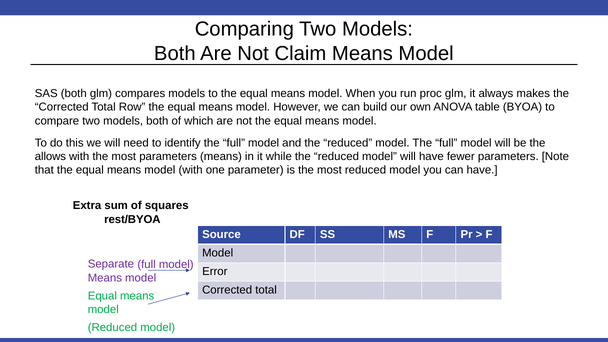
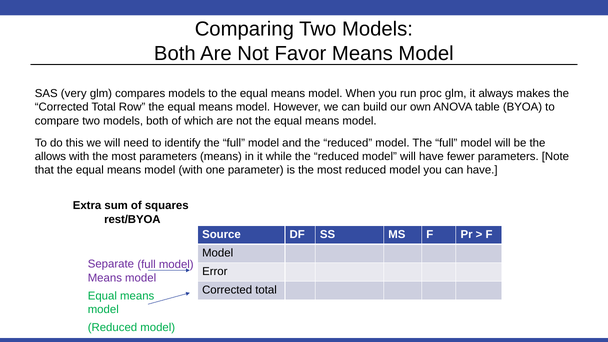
Claim: Claim -> Favor
SAS both: both -> very
